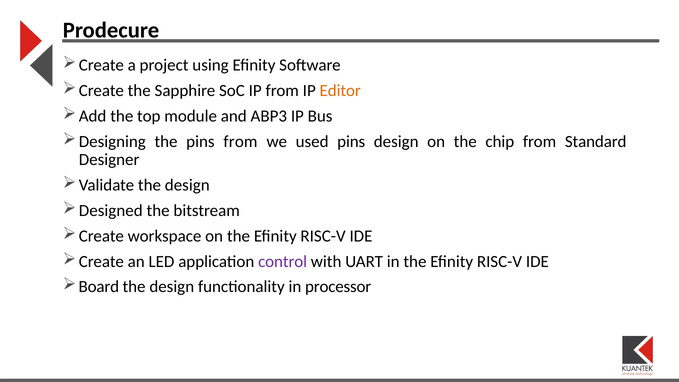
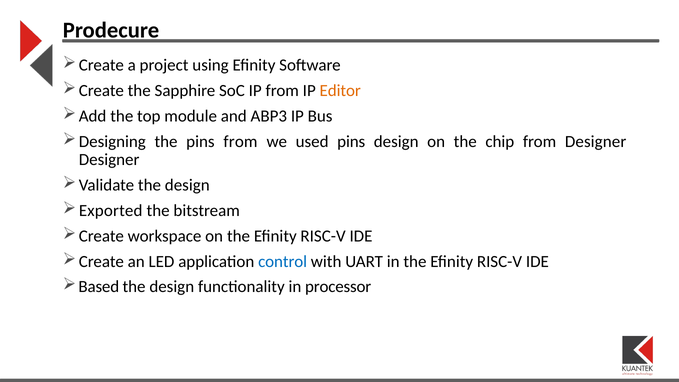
from Standard: Standard -> Designer
Designed: Designed -> Exported
control colour: purple -> blue
Board: Board -> Based
